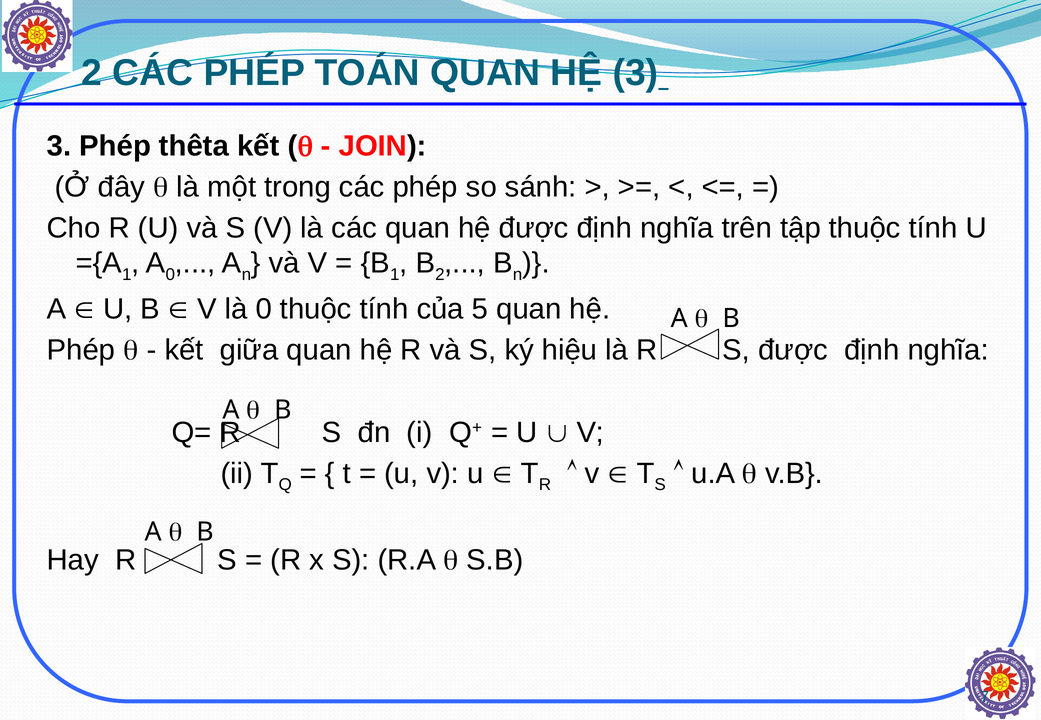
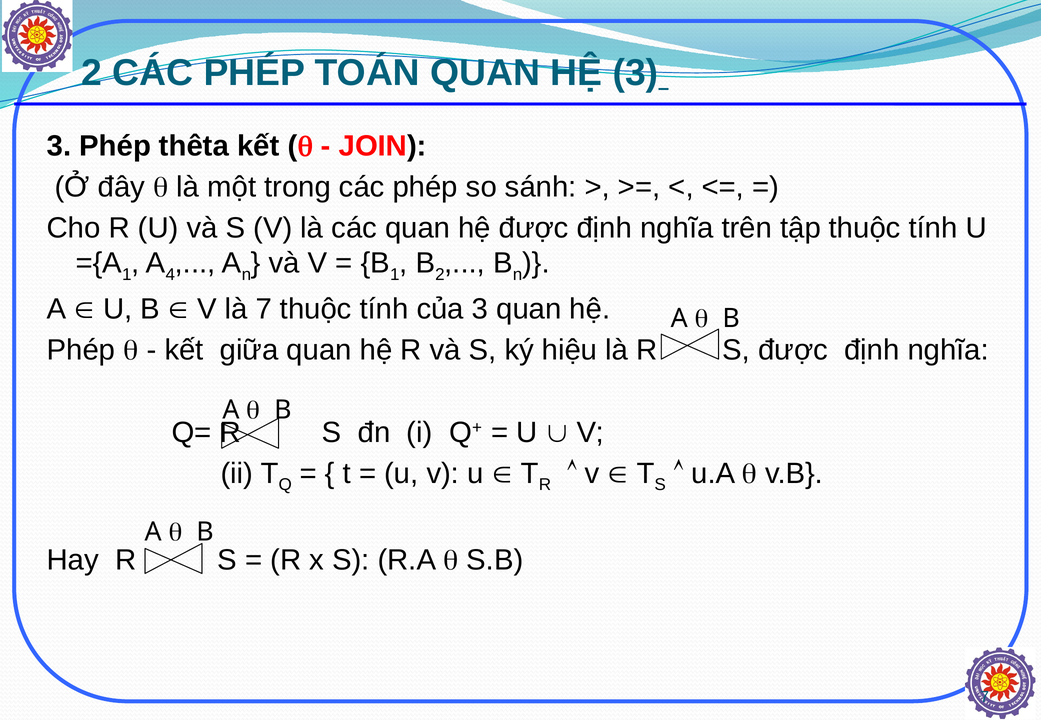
A 0: 0 -> 4
là 0: 0 -> 7
của 5: 5 -> 3
